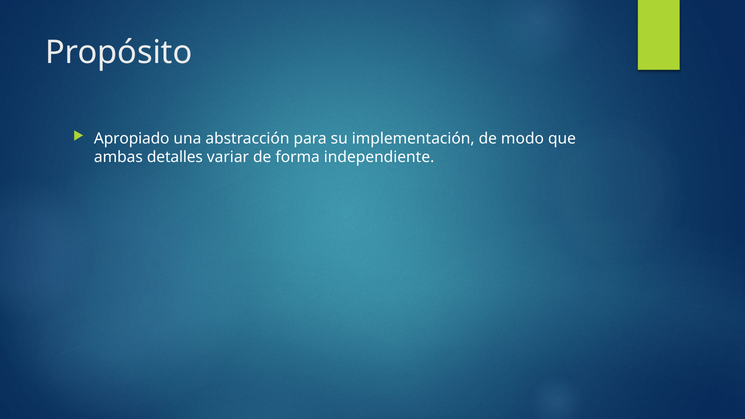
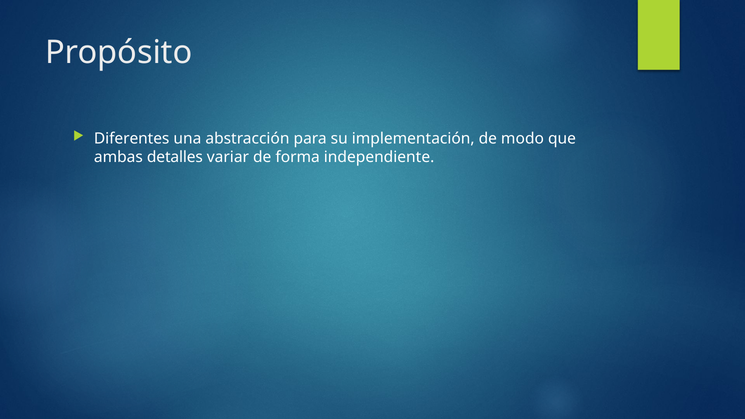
Apropiado: Apropiado -> Diferentes
